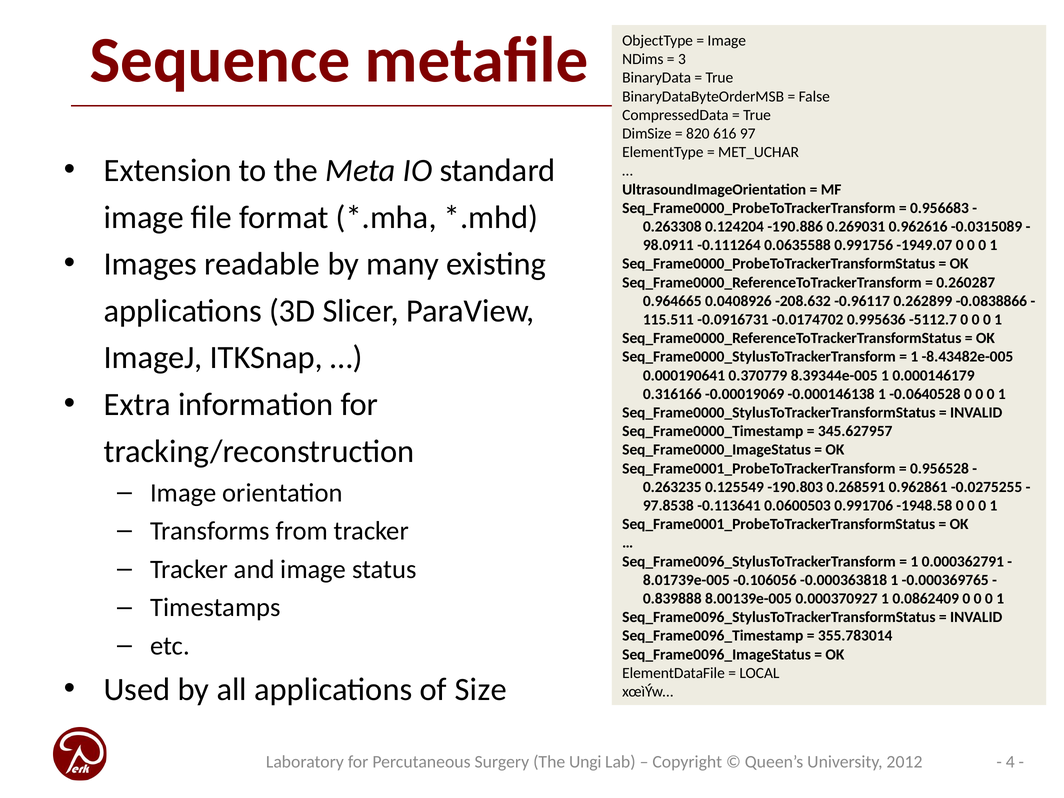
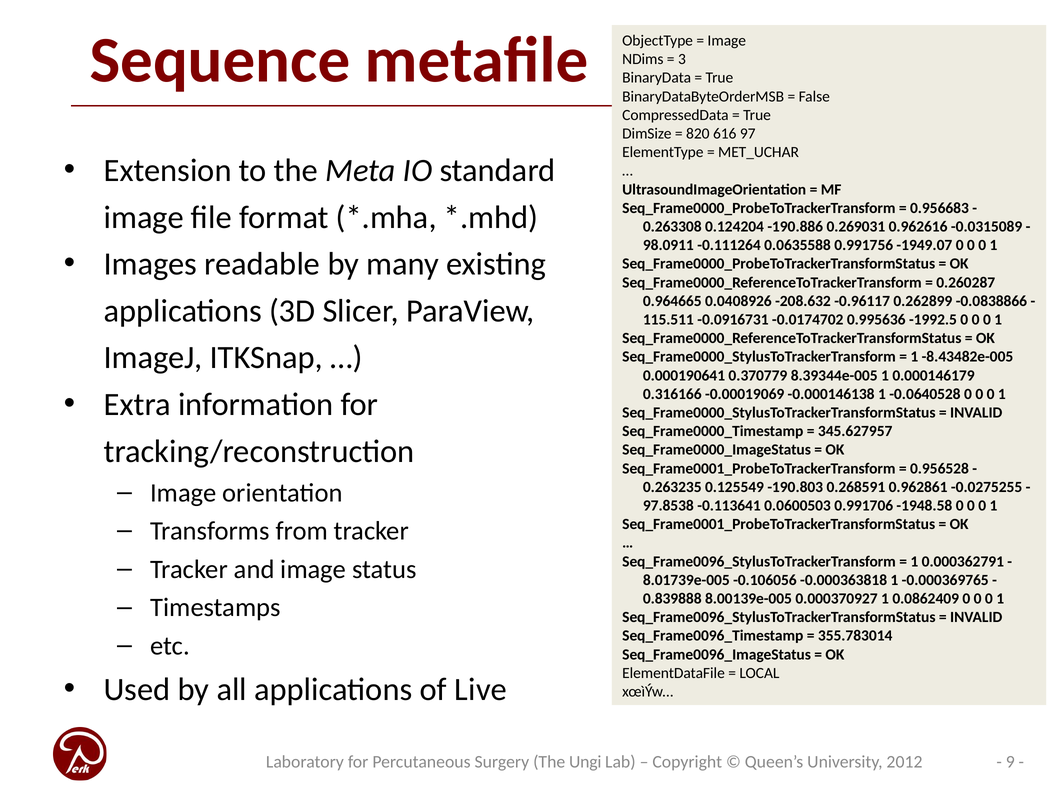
-5112.7: -5112.7 -> -1992.5
Size: Size -> Live
4: 4 -> 9
